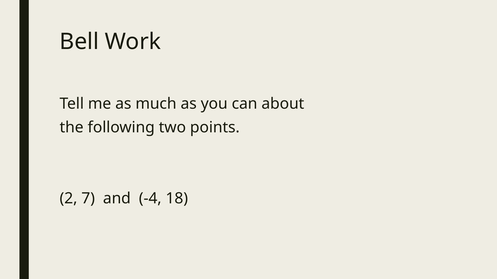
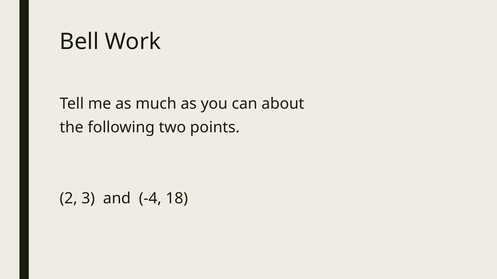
7: 7 -> 3
